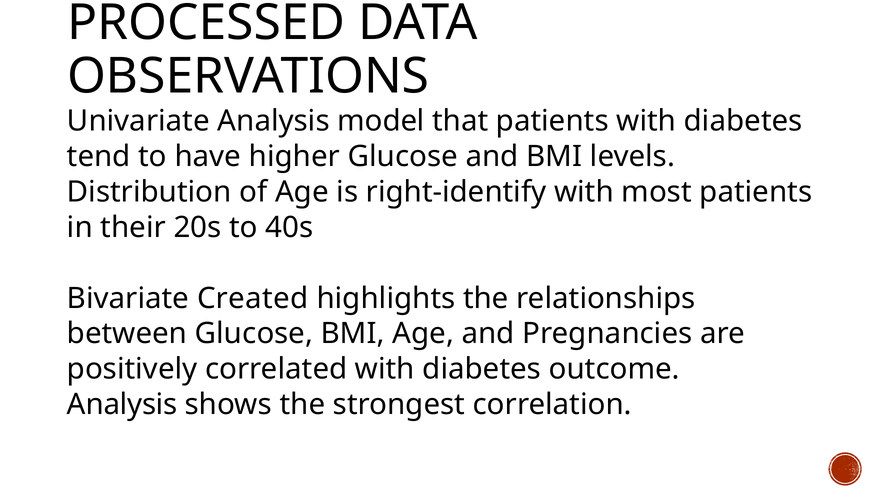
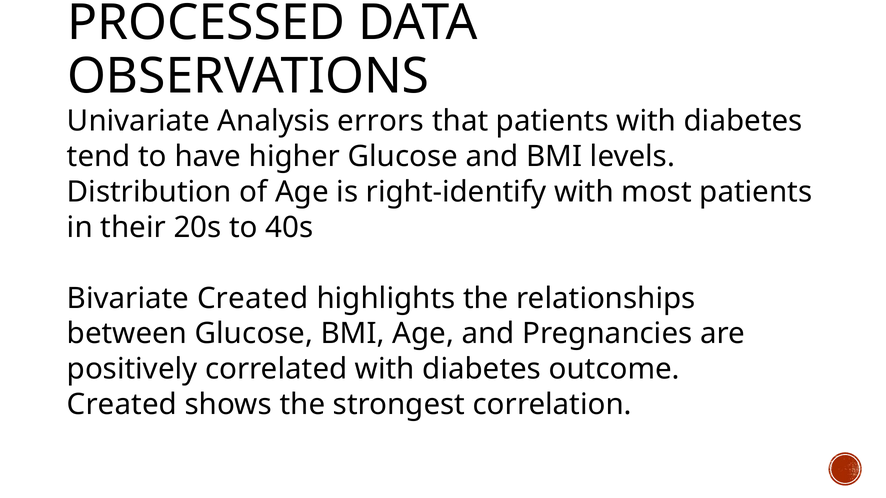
model: model -> errors
Analysis at (122, 405): Analysis -> Created
